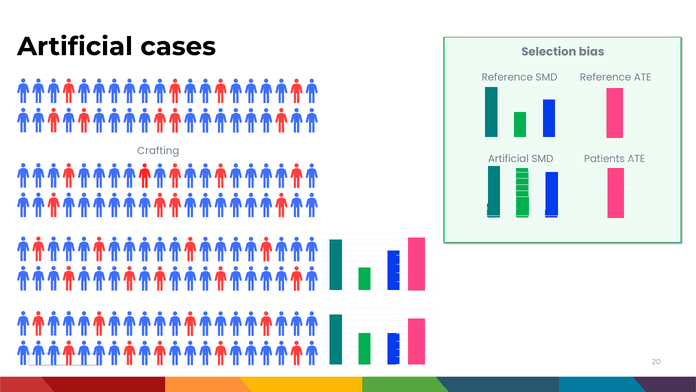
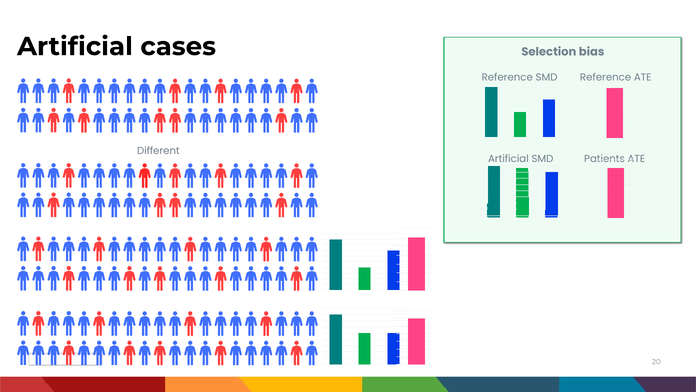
Crafting: Crafting -> Different
